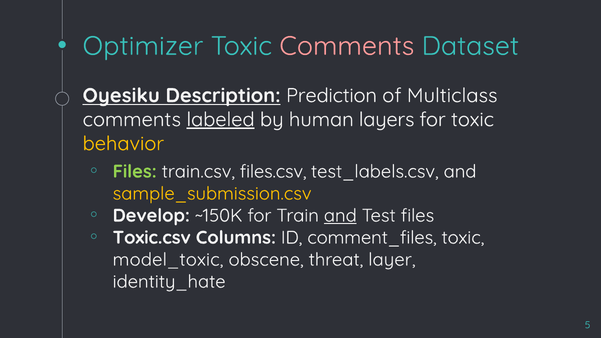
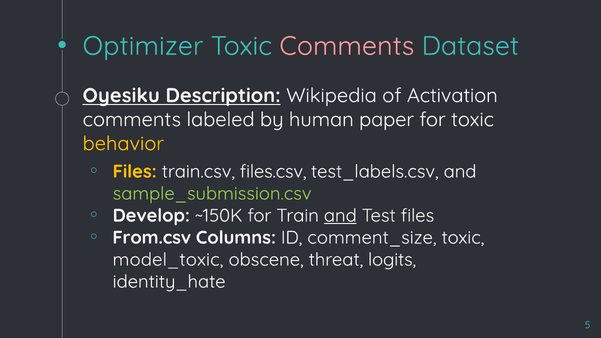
Prediction: Prediction -> Wikipedia
Multiclass: Multiclass -> Activation
labeled underline: present -> none
layers: layers -> paper
Files at (135, 172) colour: light green -> yellow
sample_submission.csv colour: yellow -> light green
Toxic.csv: Toxic.csv -> From.csv
comment_files: comment_files -> comment_size
layer: layer -> logits
